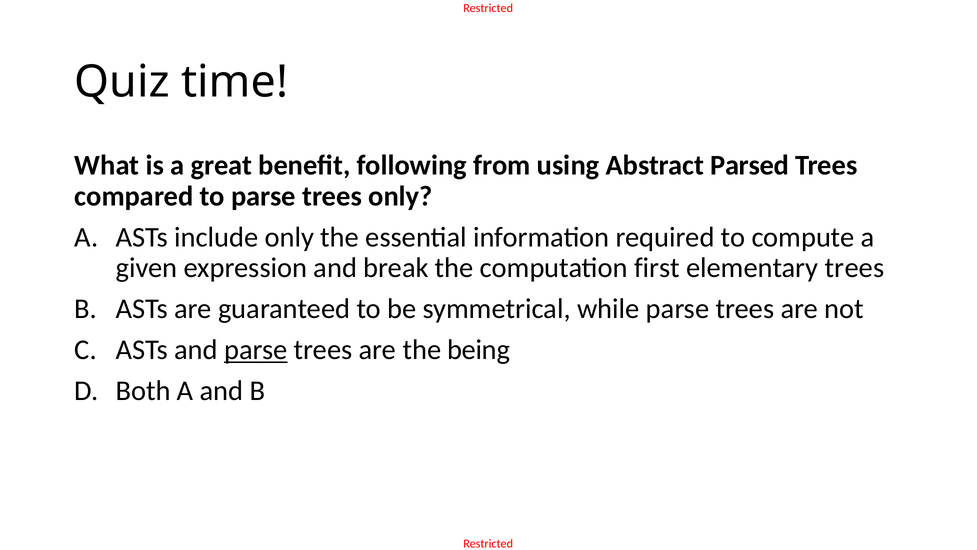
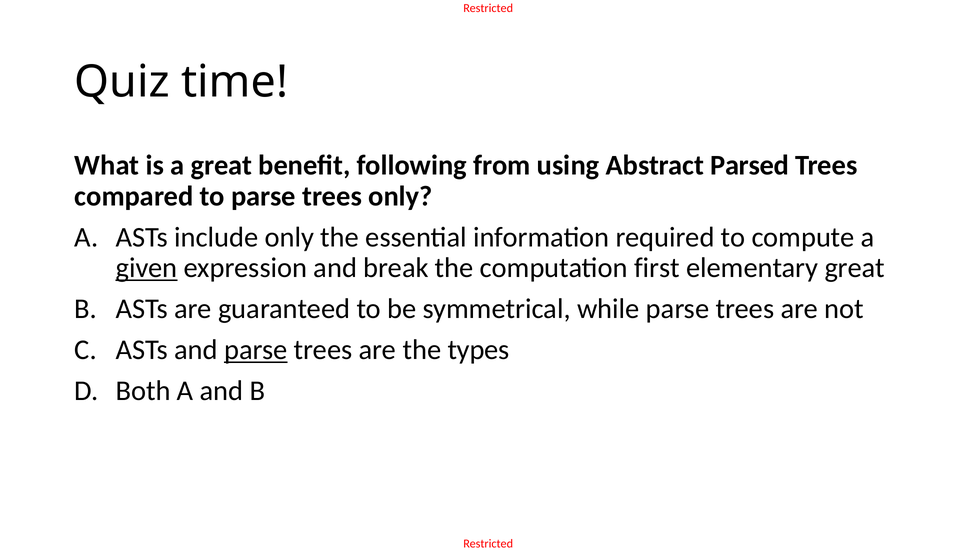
given underline: none -> present
elementary trees: trees -> great
being: being -> types
